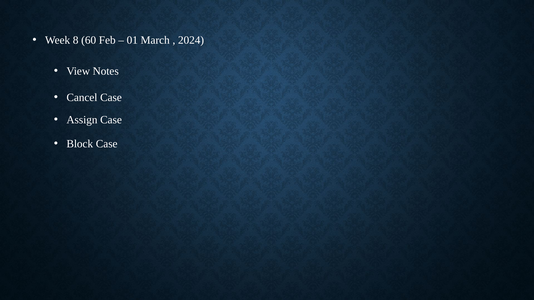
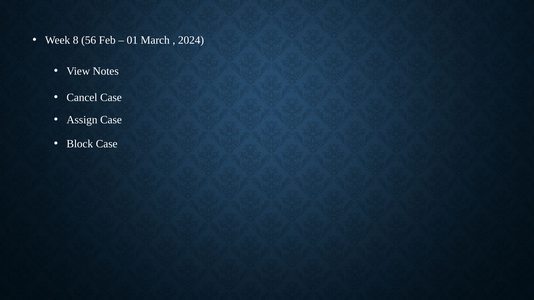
60: 60 -> 56
